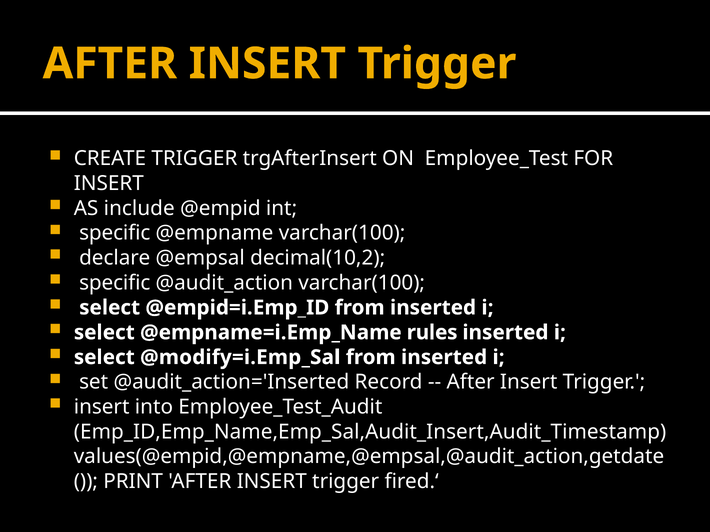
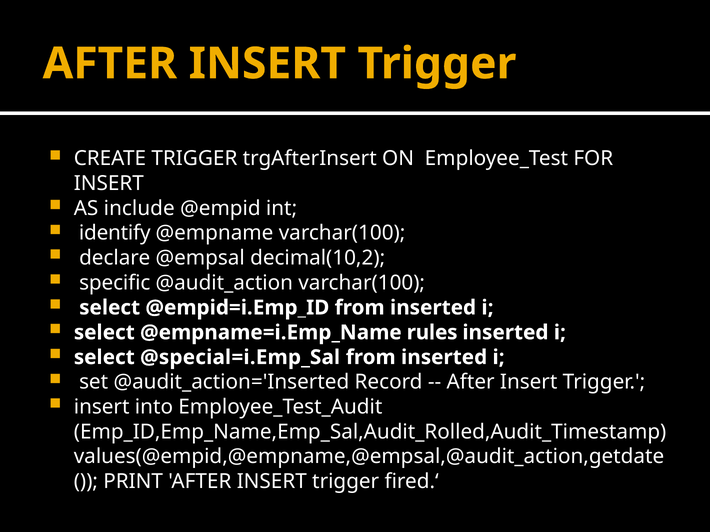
specific at (115, 233): specific -> identify
@modify=i.Emp_Sal: @modify=i.Emp_Sal -> @special=i.Emp_Sal
Emp_ID,Emp_Name,Emp_Sal,Audit_Insert,Audit_Timestamp: Emp_ID,Emp_Name,Emp_Sal,Audit_Insert,Audit_Timestamp -> Emp_ID,Emp_Name,Emp_Sal,Audit_Rolled,Audit_Timestamp
